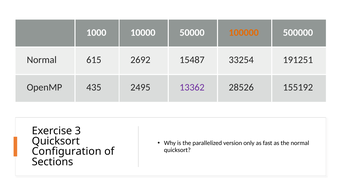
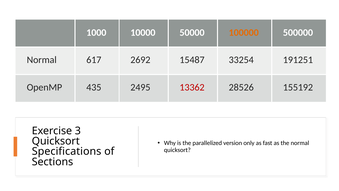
615: 615 -> 617
13362 colour: purple -> red
Configuration: Configuration -> Specifications
